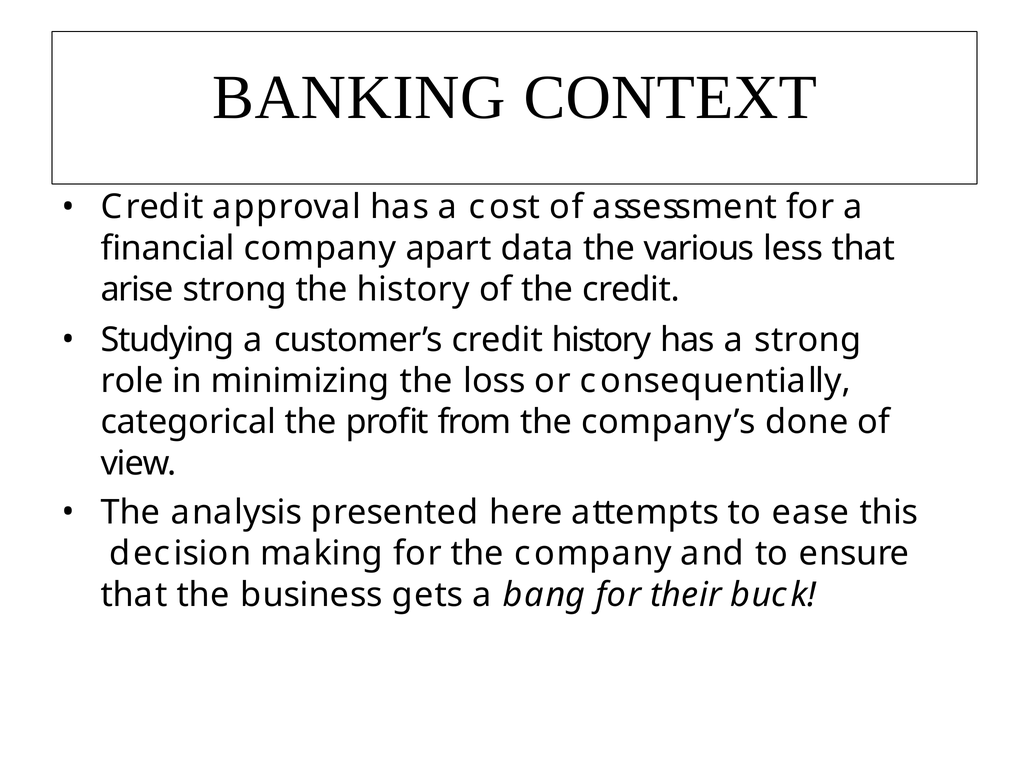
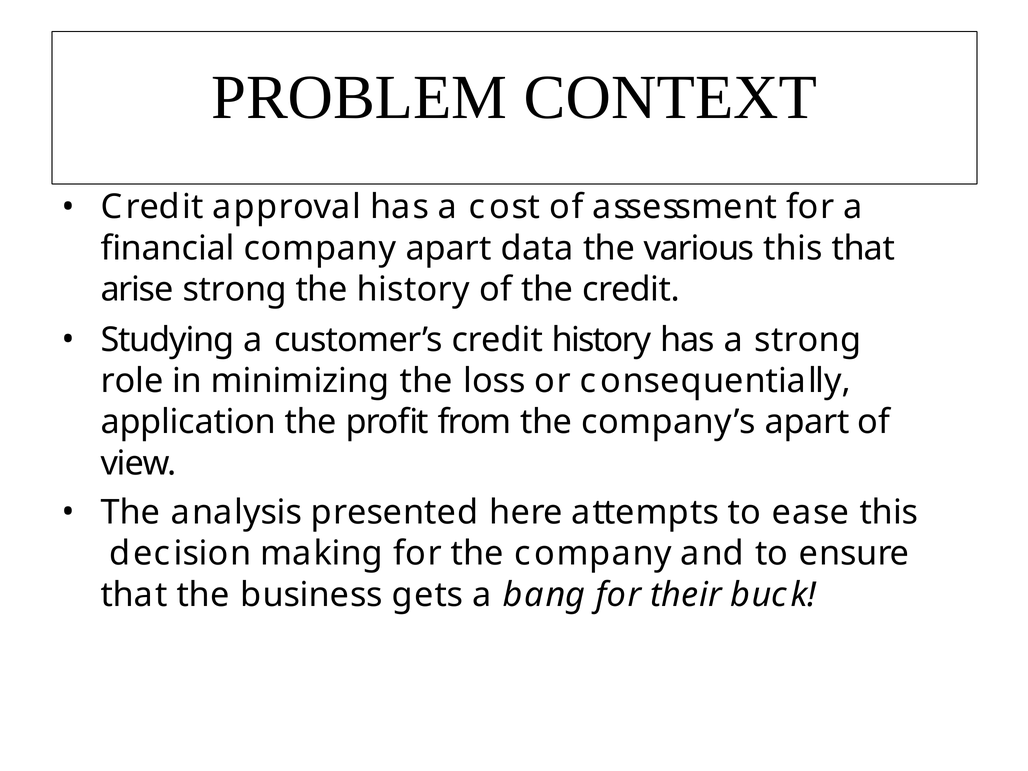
BANKING: BANKING -> PROBLEM
various less: less -> this
categorical: categorical -> application
company’s done: done -> apart
